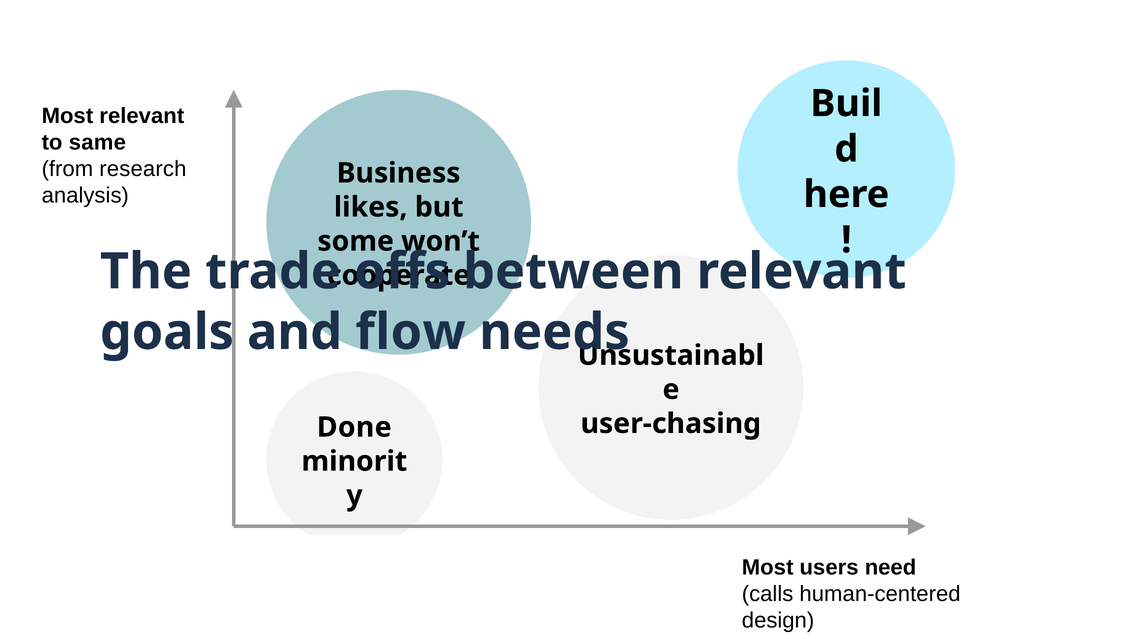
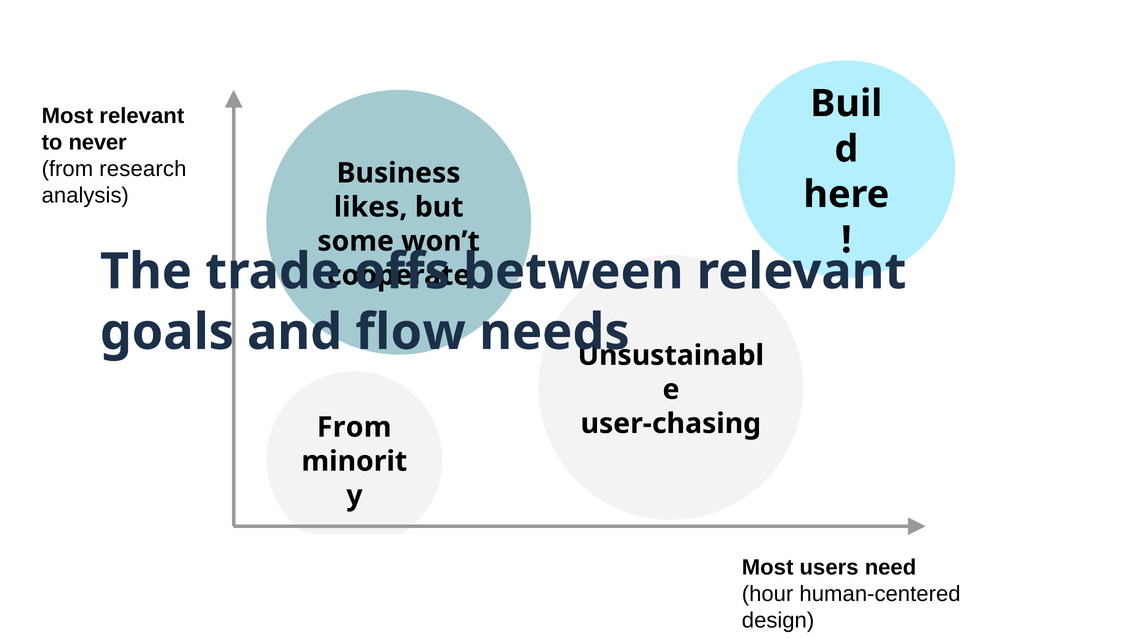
same: same -> never
Done at (354, 427): Done -> From
calls: calls -> hour
